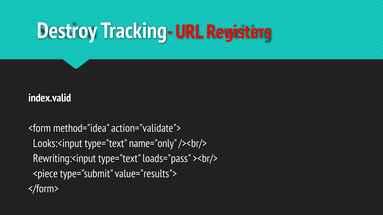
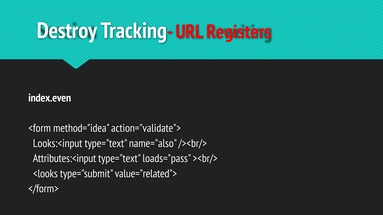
index.valid: index.valid -> index.even
name="only: name="only -> name="also
Rewriting:<input: Rewriting:<input -> Attributes:<input
<piece: <piece -> <looks
value="results">: value="results"> -> value="related">
